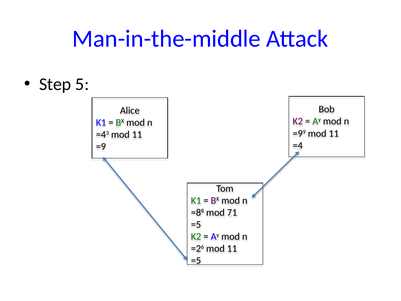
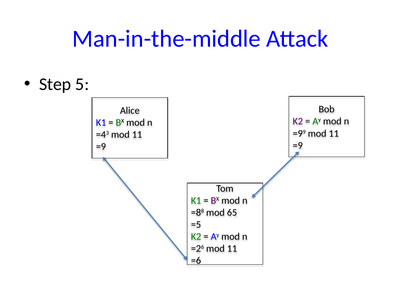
=4 at (298, 145): =4 -> =9
71: 71 -> 65
=5 at (196, 260): =5 -> =6
